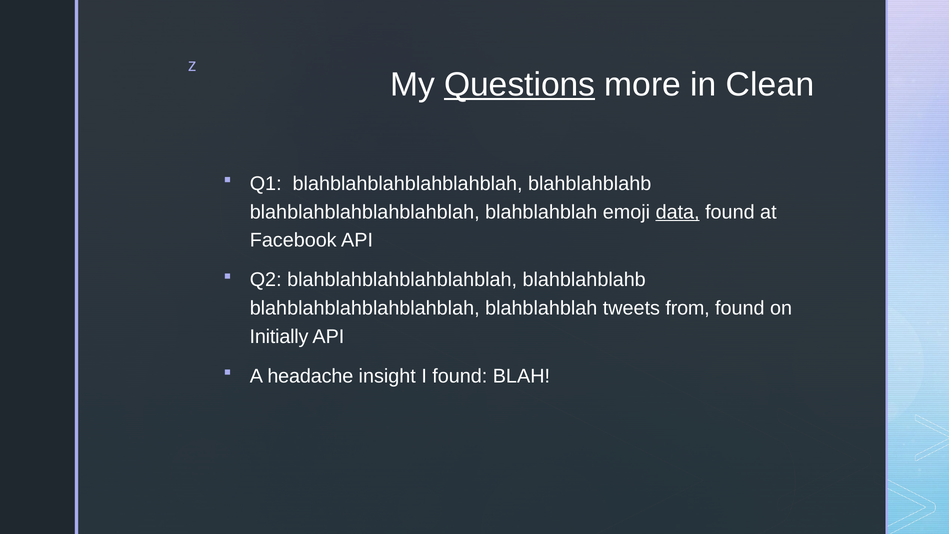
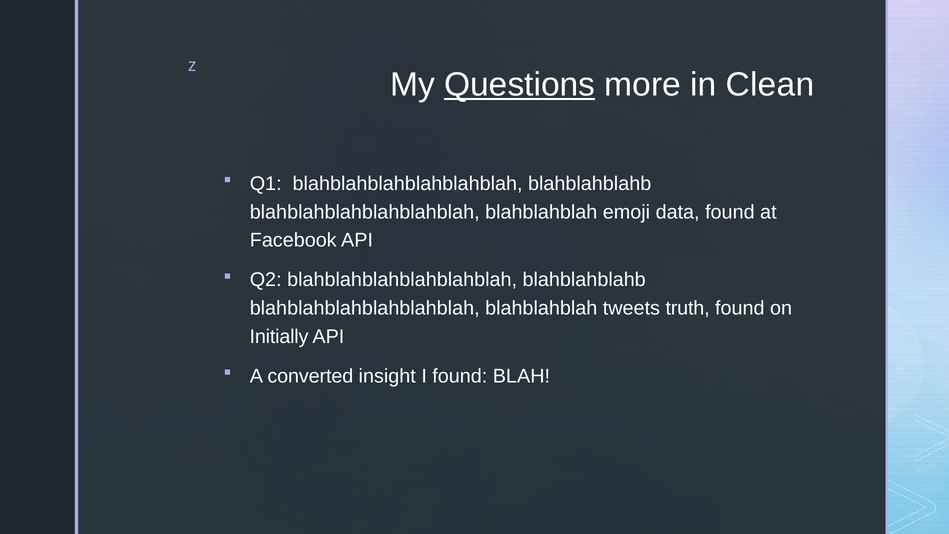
data underline: present -> none
from: from -> truth
headache: headache -> converted
